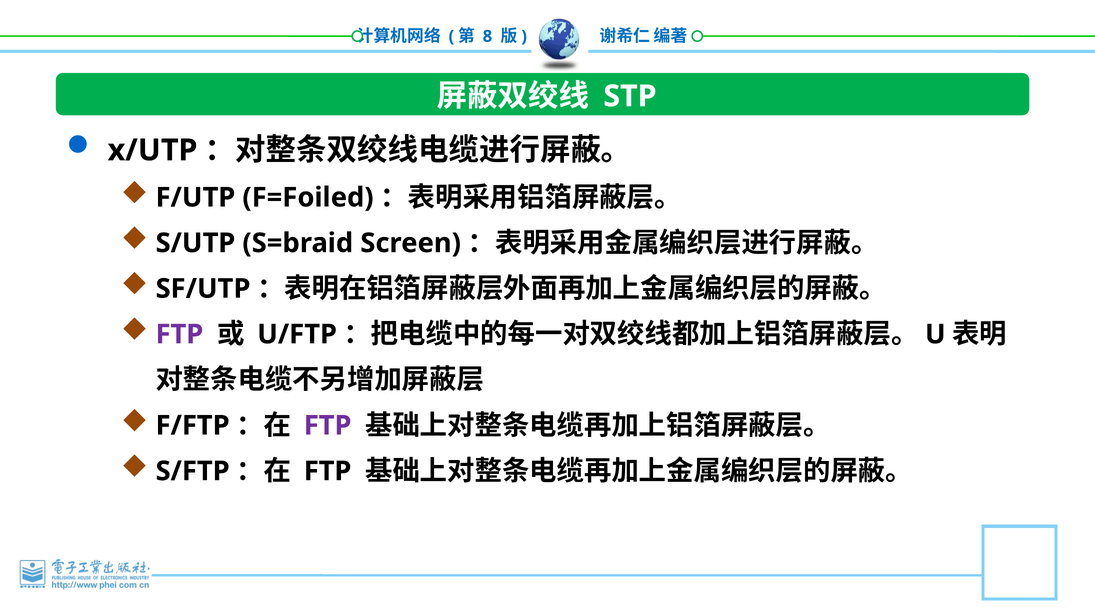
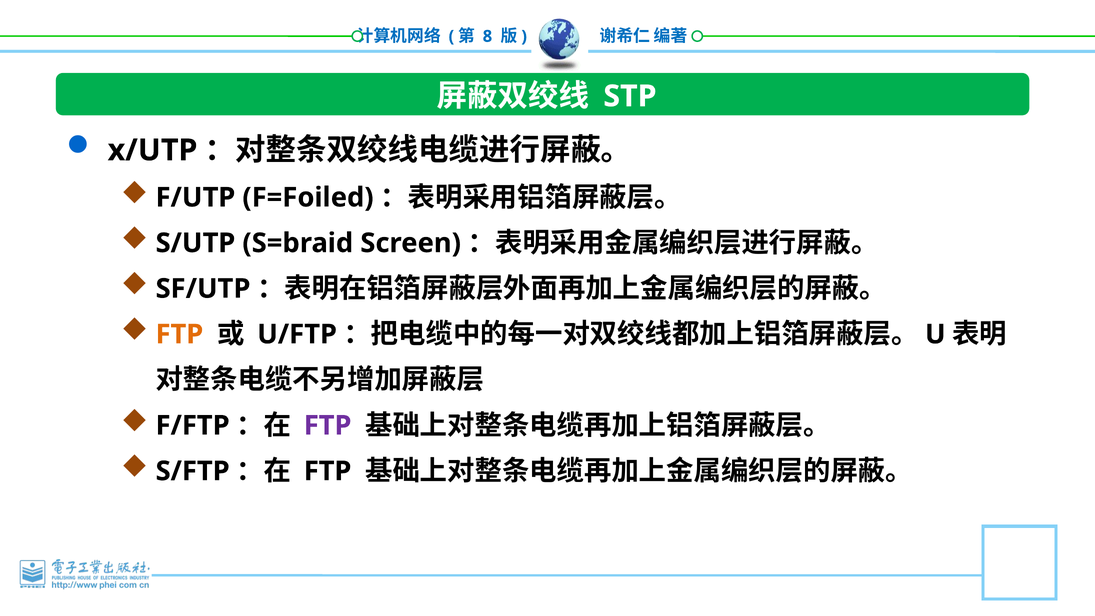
FTP at (179, 334) colour: purple -> orange
